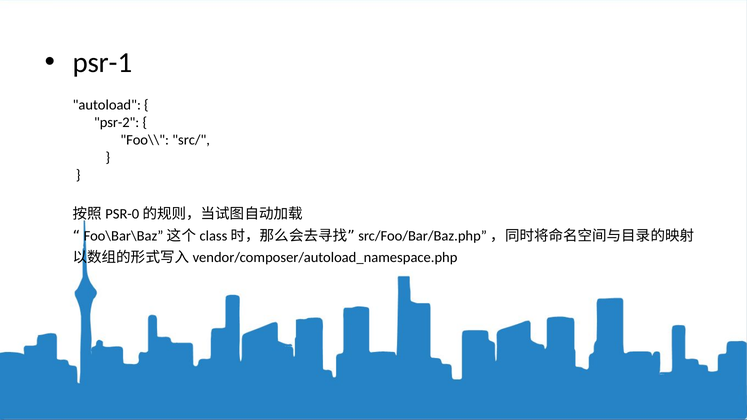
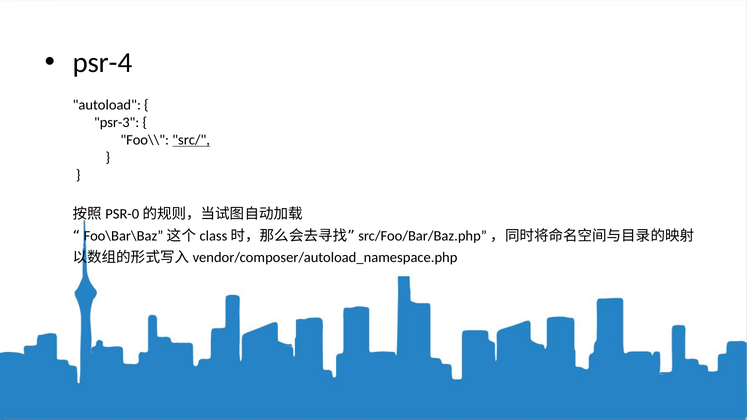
psr-1: psr-1 -> psr-4
psr-2: psr-2 -> psr-3
src/ underline: none -> present
